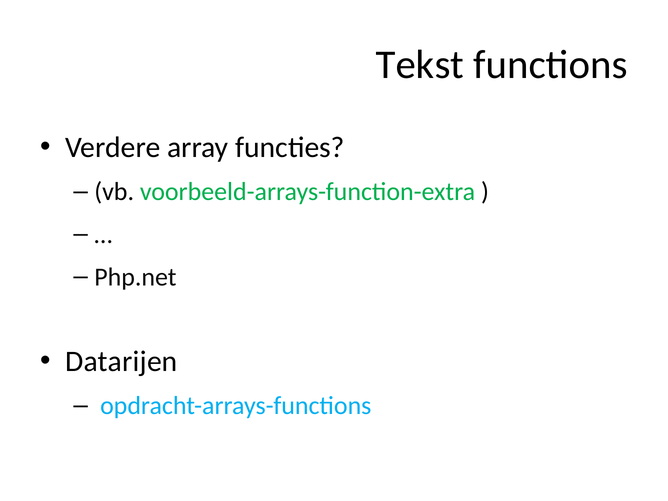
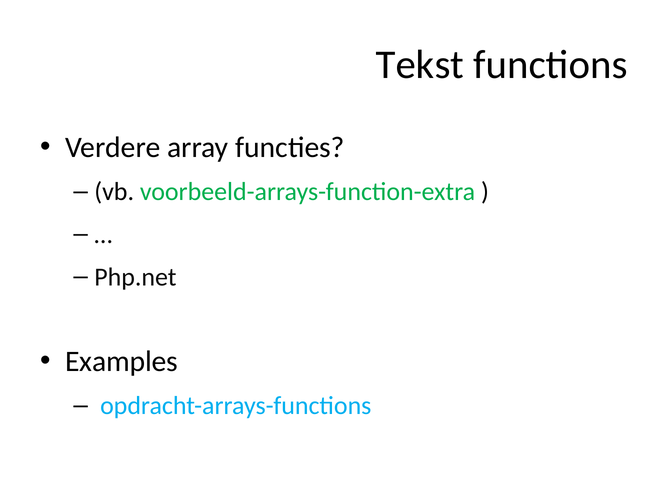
Datarijen: Datarijen -> Examples
